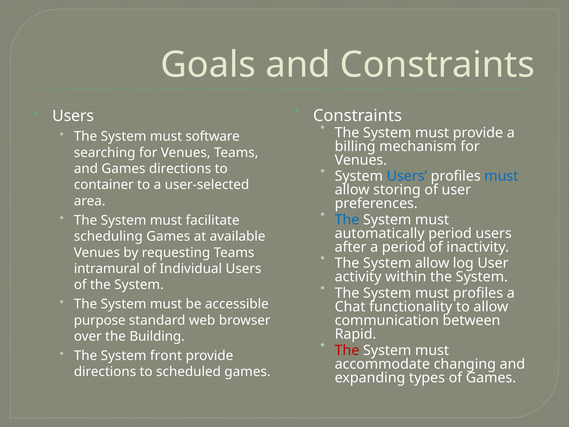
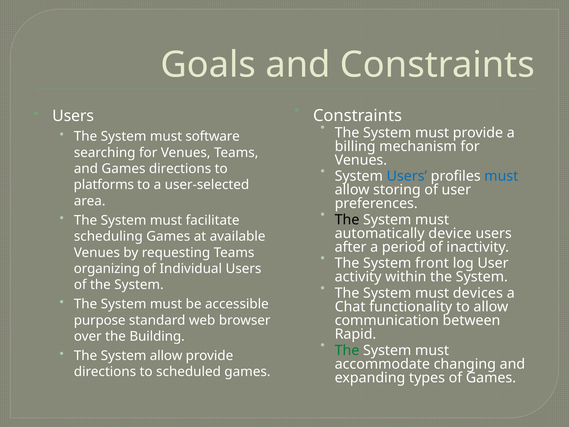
container: container -> platforms
The at (347, 220) colour: blue -> black
automatically period: period -> device
System allow: allow -> front
intramural: intramural -> organizing
must profiles: profiles -> devices
The at (347, 350) colour: red -> green
System front: front -> allow
